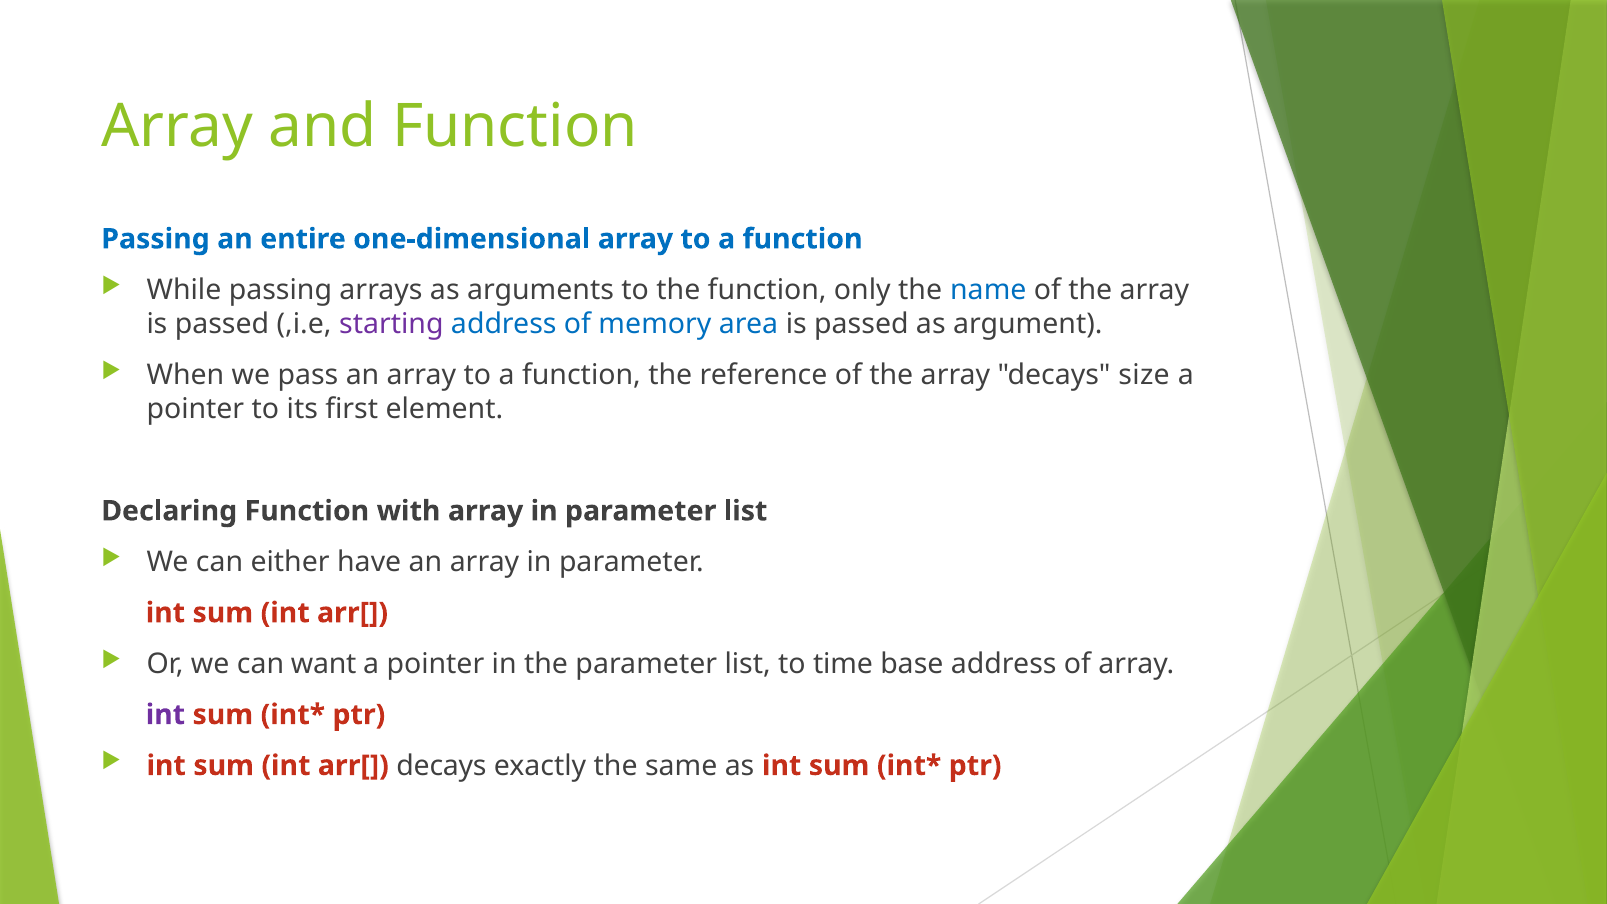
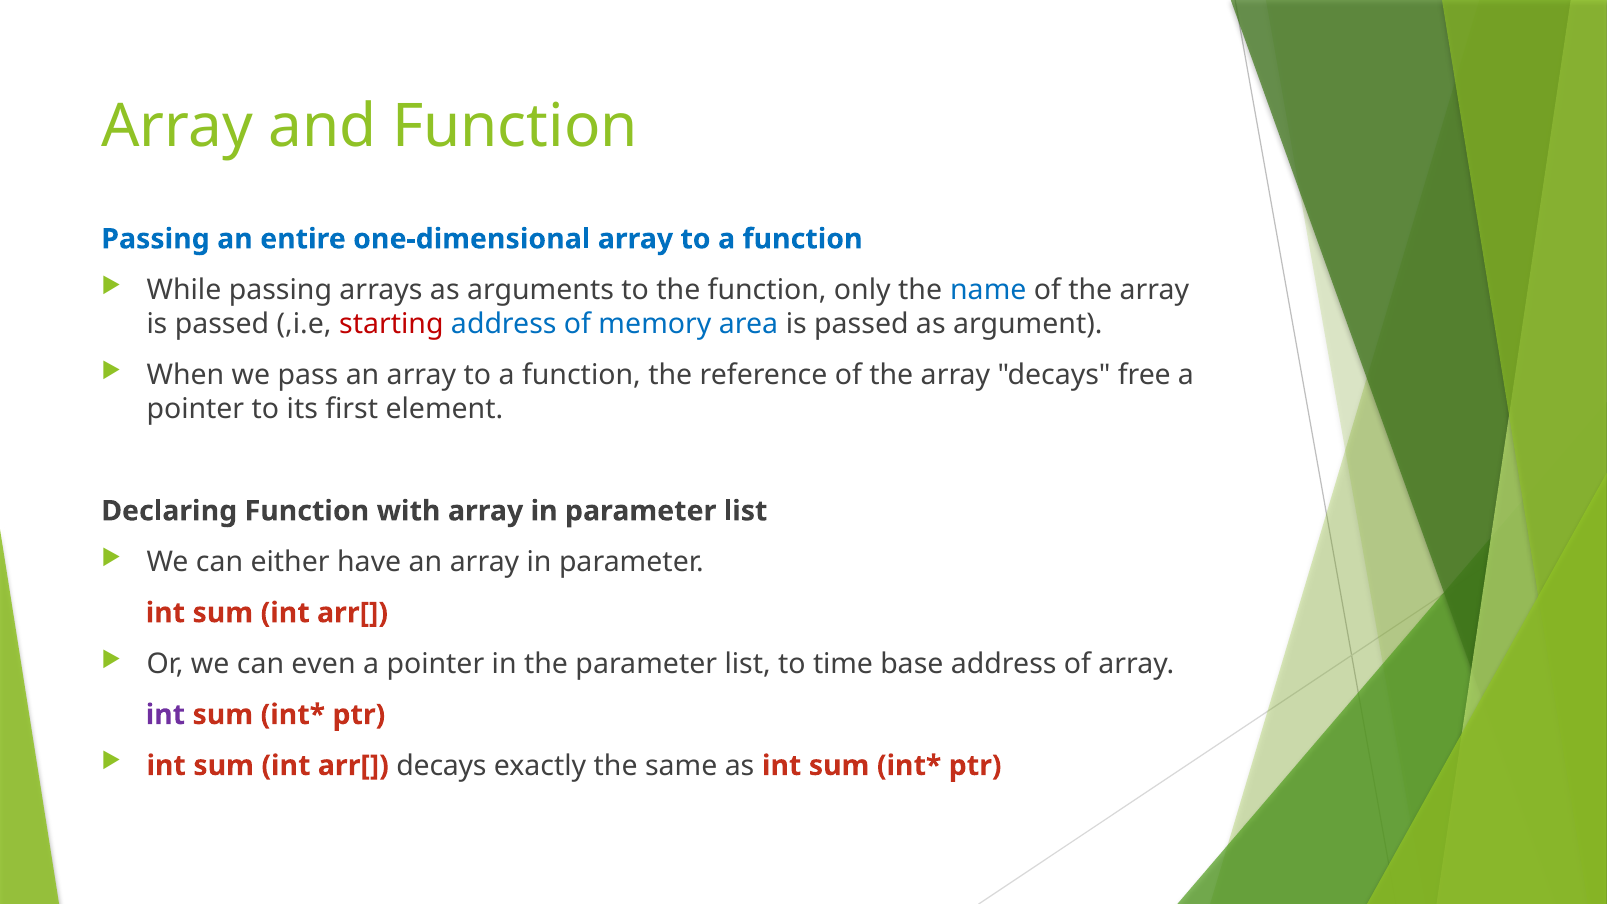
starting colour: purple -> red
size: size -> free
want: want -> even
